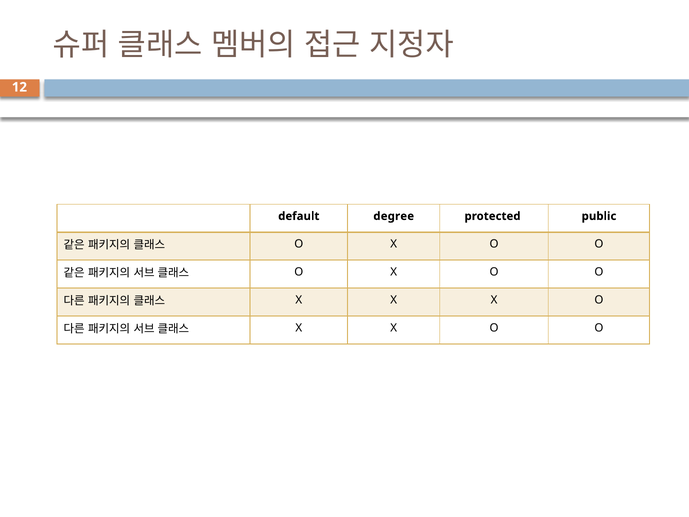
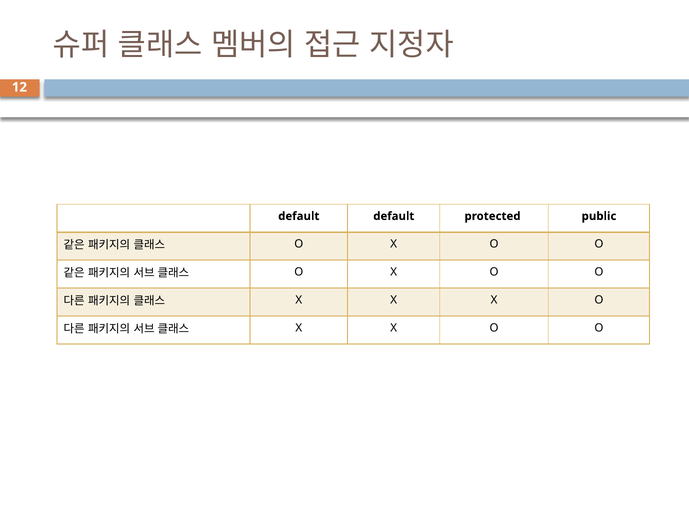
default degree: degree -> default
